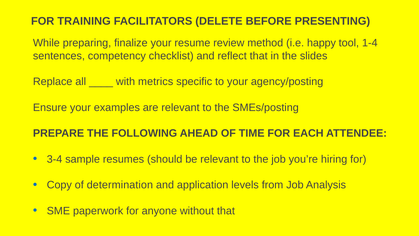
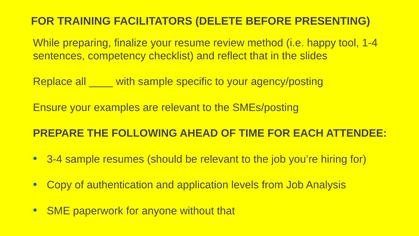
with metrics: metrics -> sample
determination: determination -> authentication
